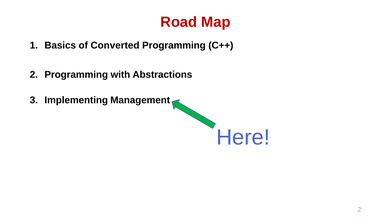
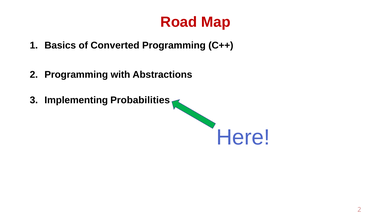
Management: Management -> Probabilities
